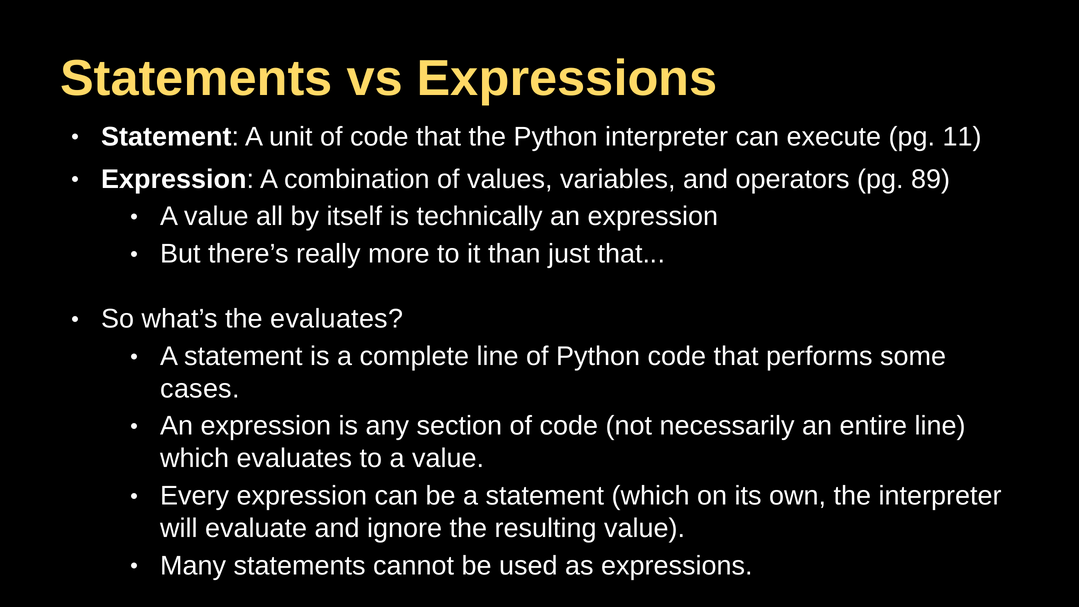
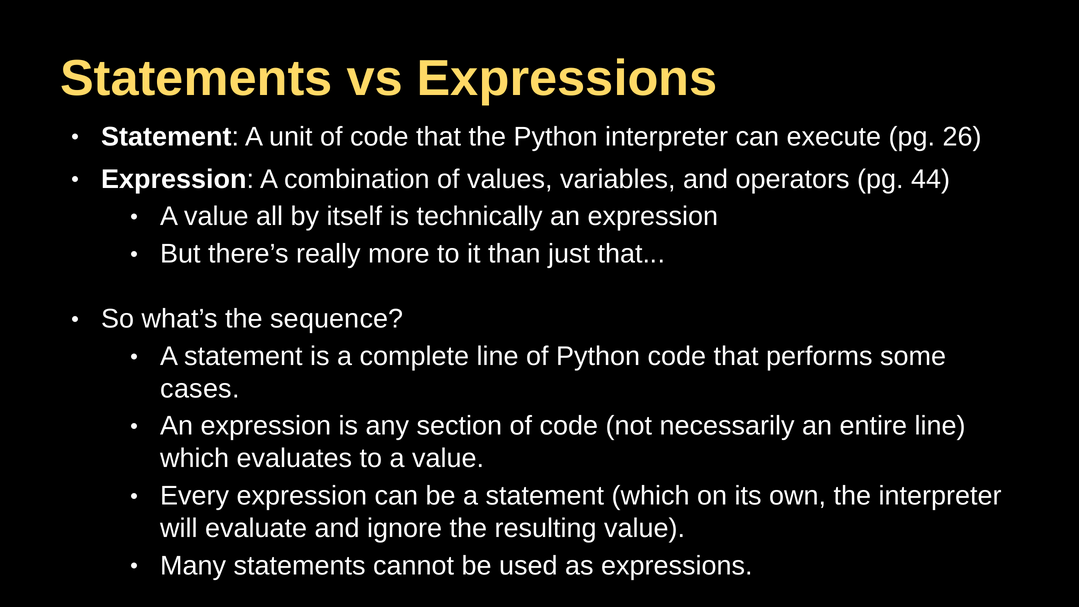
11: 11 -> 26
89: 89 -> 44
the evaluates: evaluates -> sequence
